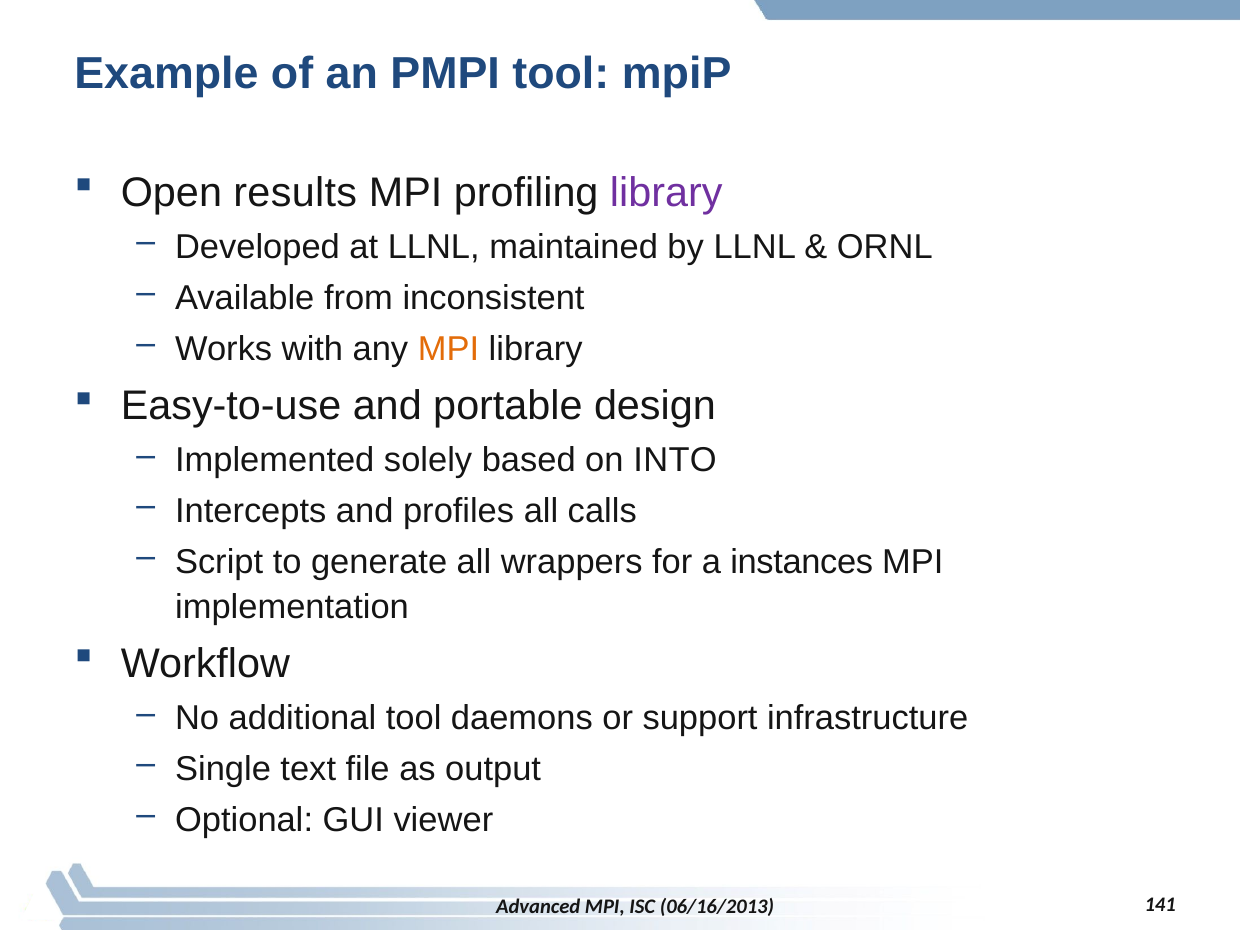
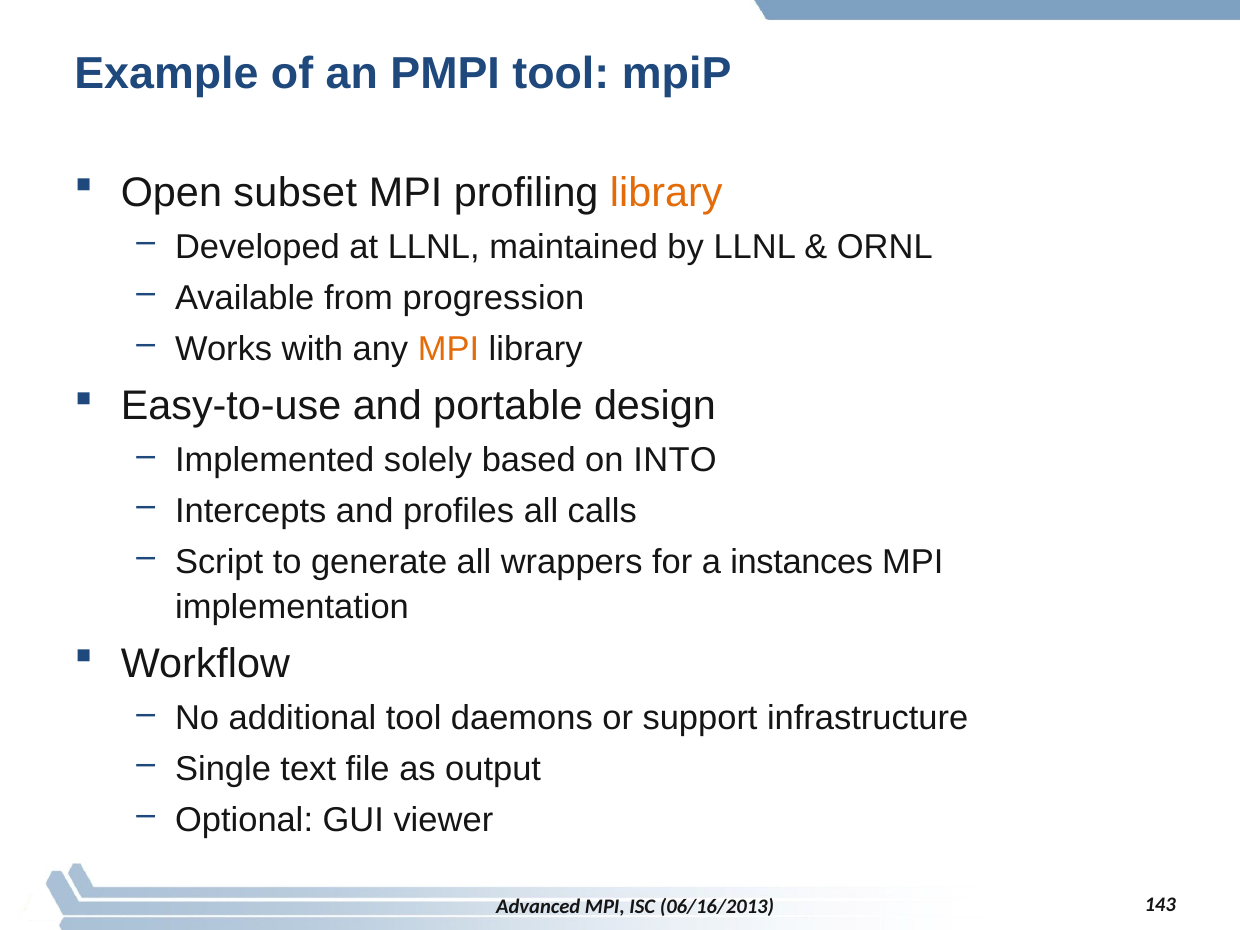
results: results -> subset
library at (666, 193) colour: purple -> orange
inconsistent: inconsistent -> progression
141: 141 -> 143
